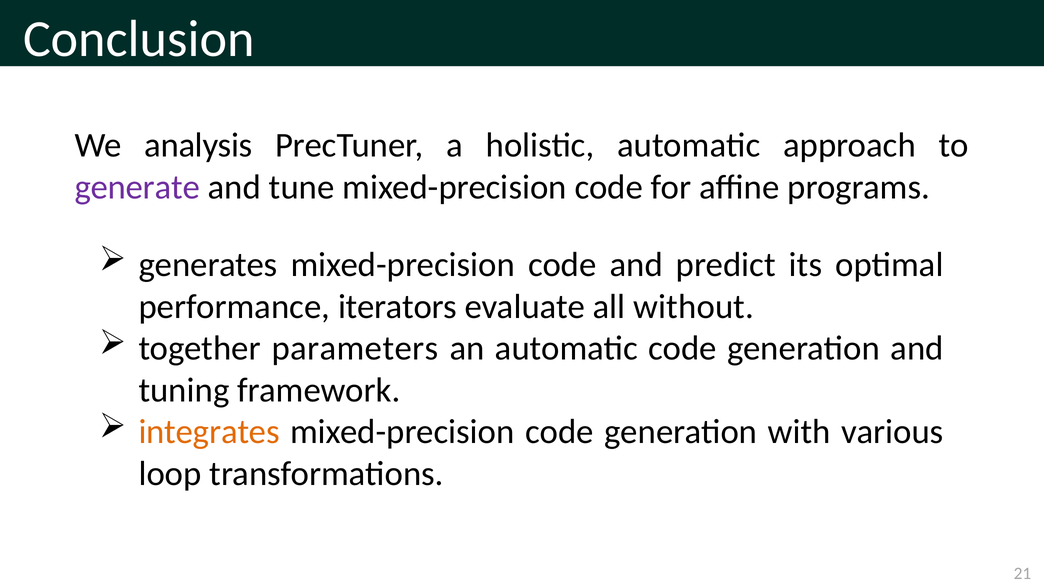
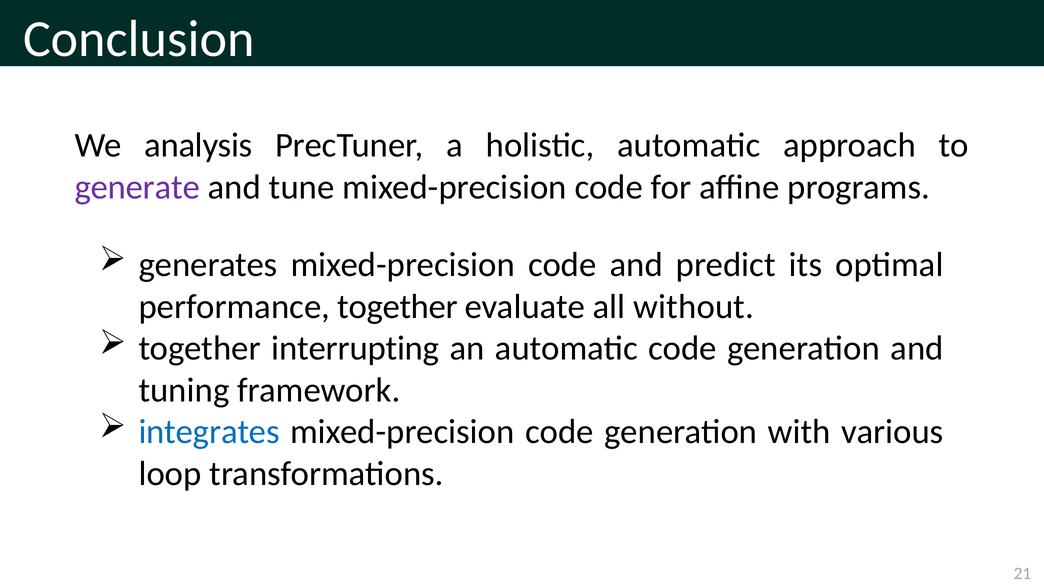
performance iterators: iterators -> together
parameters: parameters -> interrupting
integrates colour: orange -> blue
